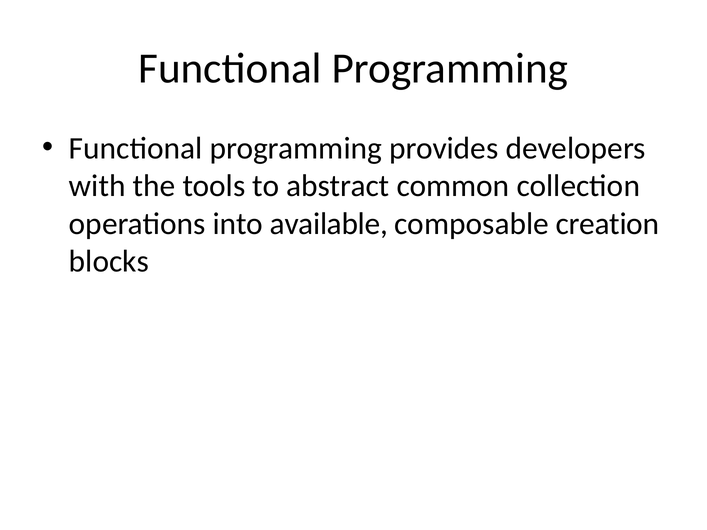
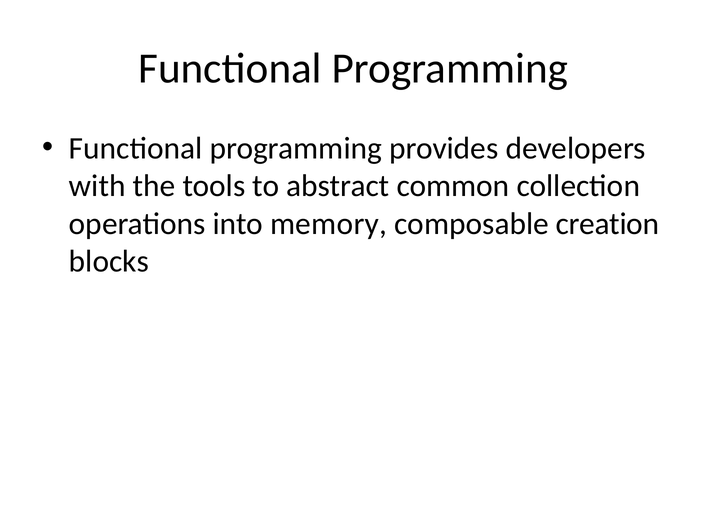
available: available -> memory
